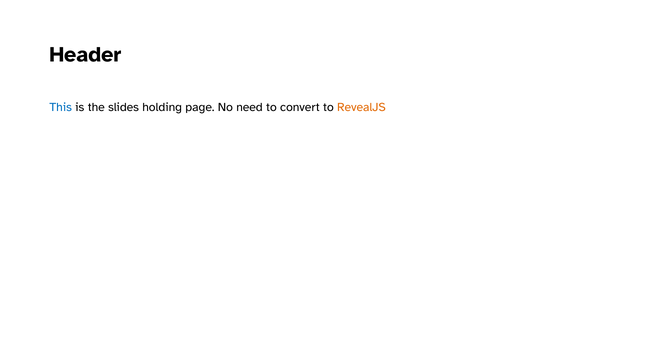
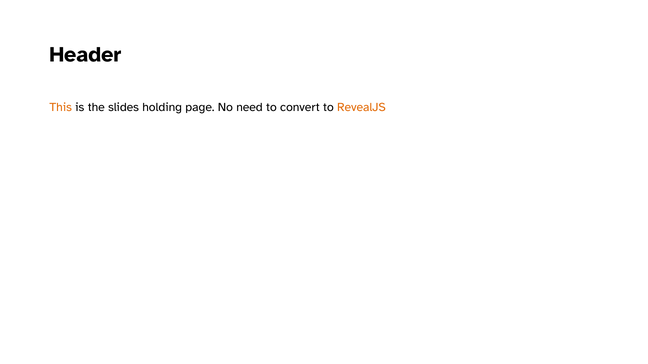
This colour: blue -> orange
